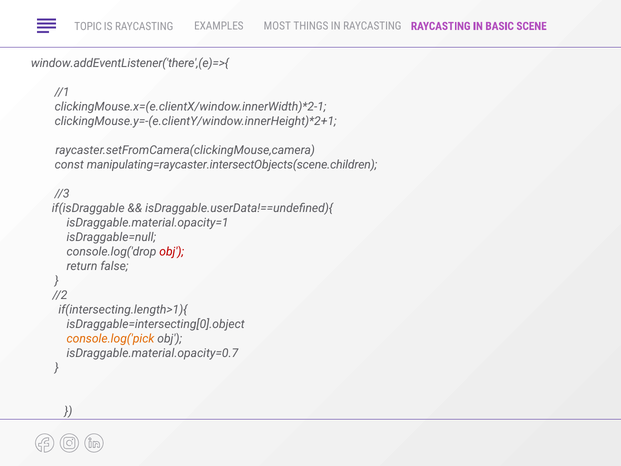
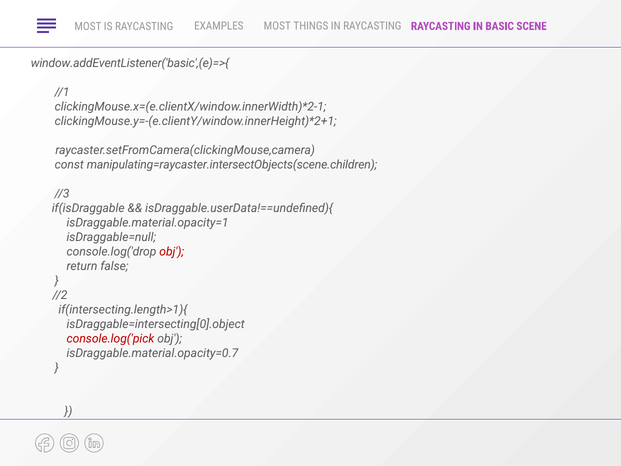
TOPIC at (88, 26): TOPIC -> MOST
window.addEventListener('there',(e)=>{: window.addEventListener('there',(e)=>{ -> window.addEventListener('basic',(e)=>{
console.log('pick colour: orange -> red
